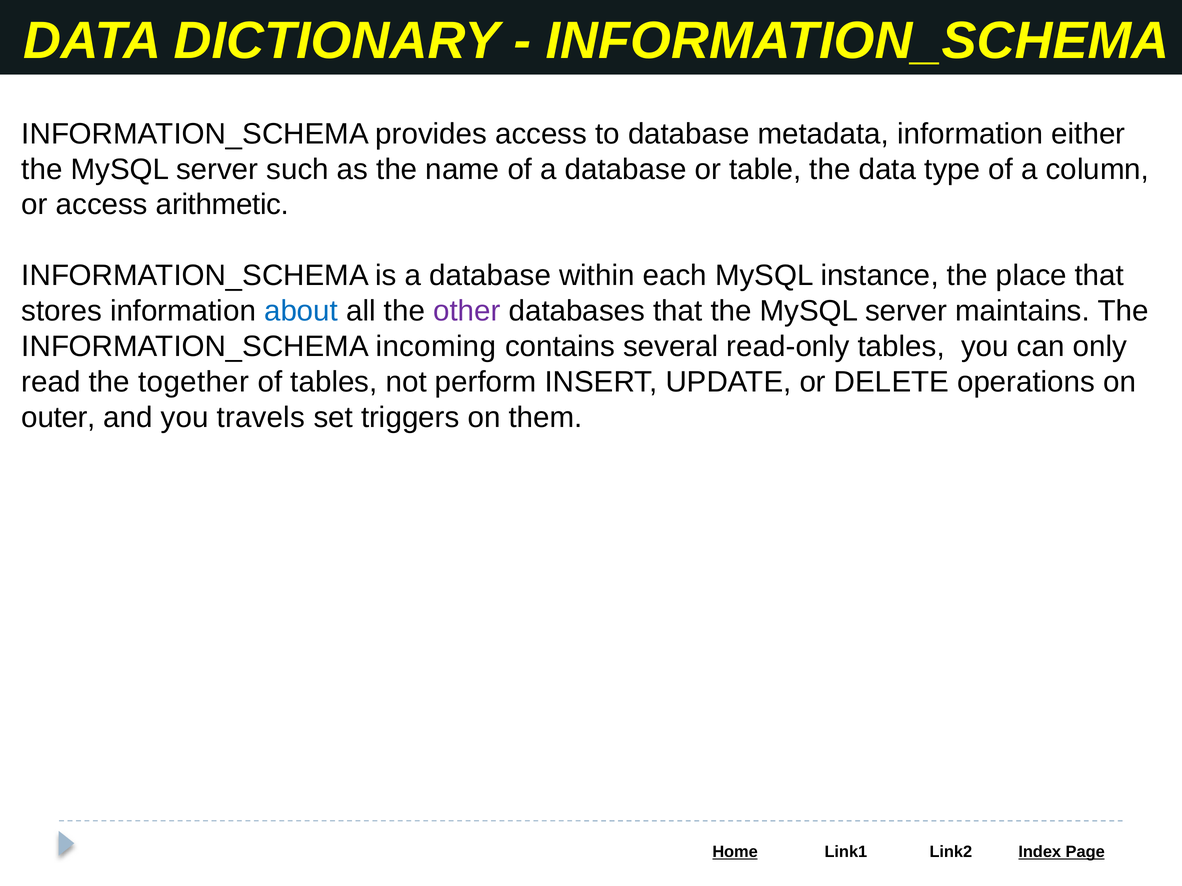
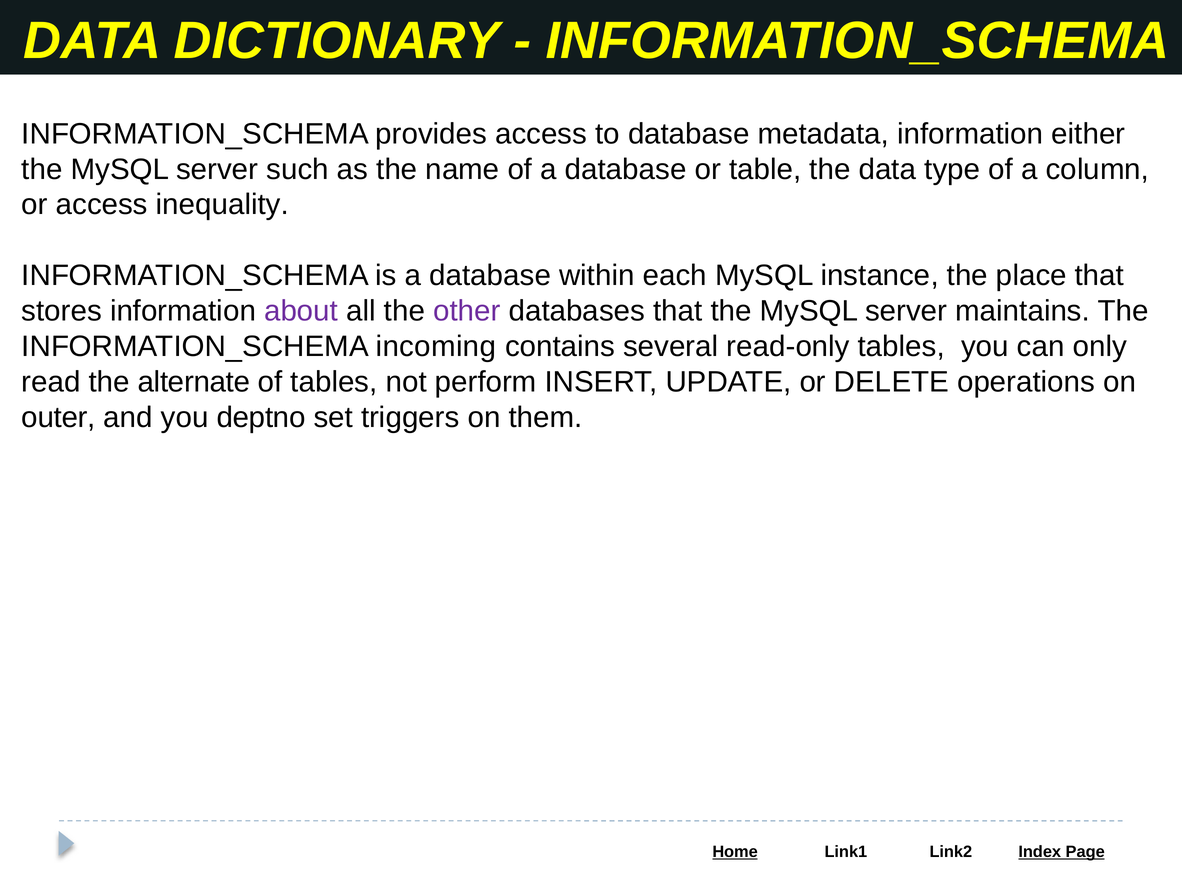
arithmetic: arithmetic -> inequality
about colour: blue -> purple
together: together -> alternate
travels: travels -> deptno
